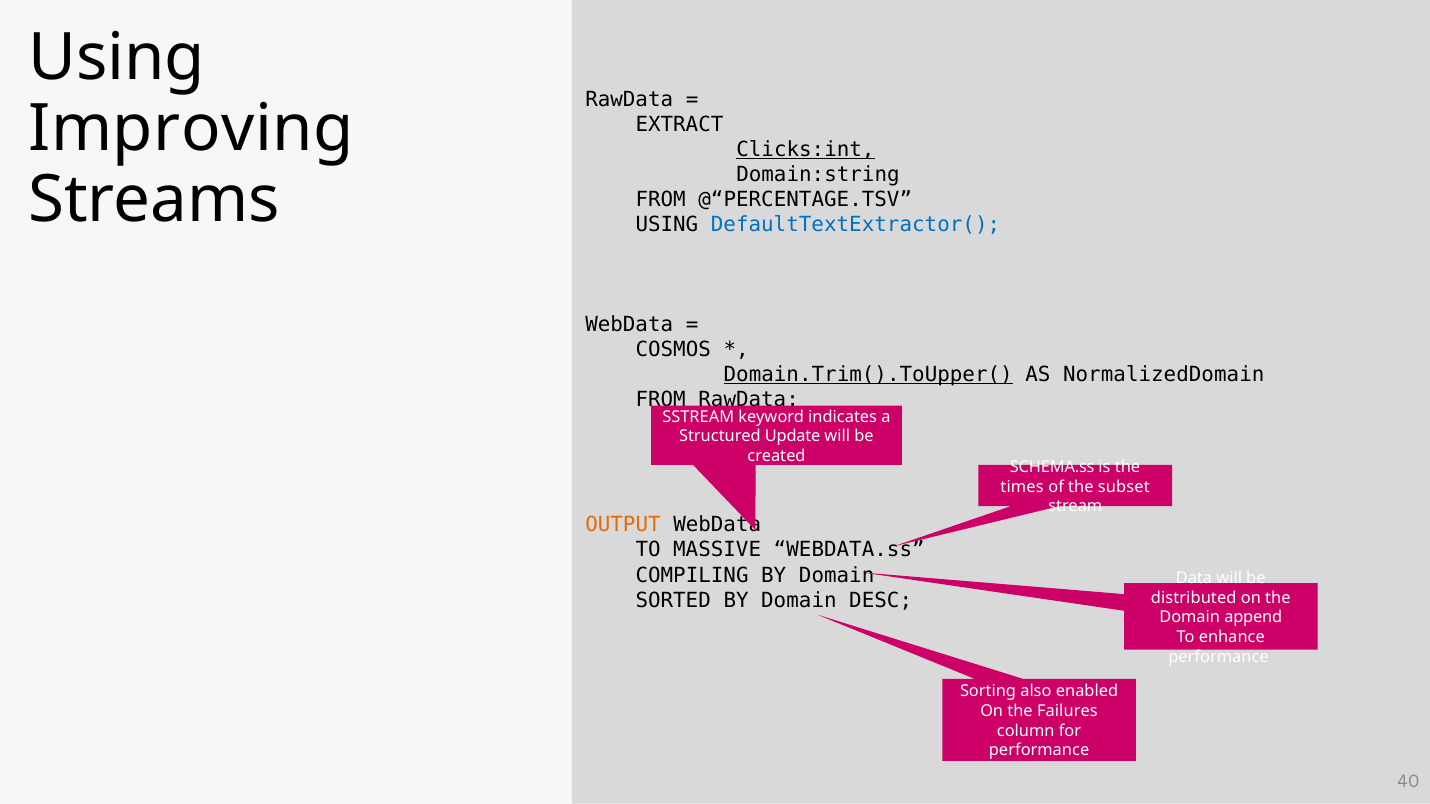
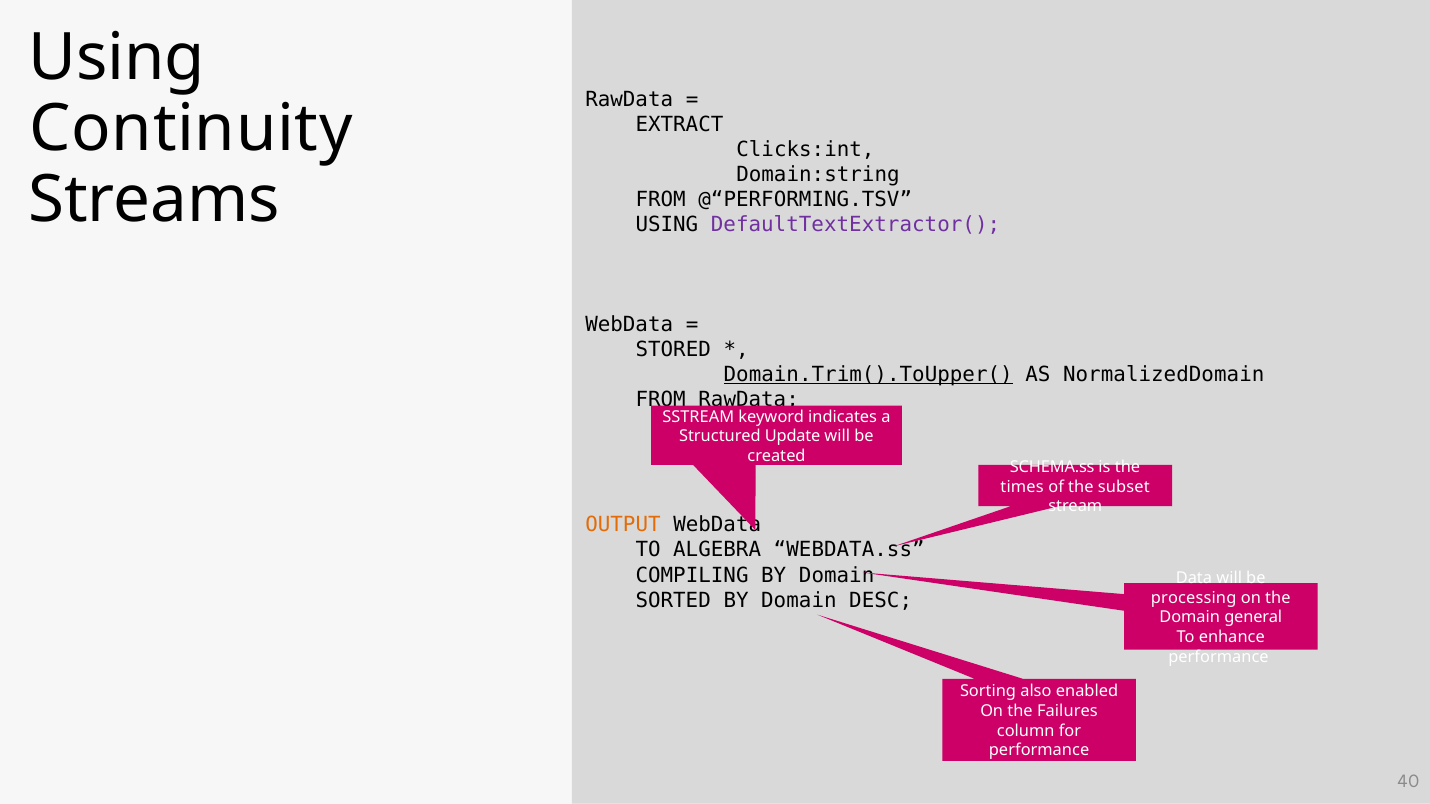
Improving: Improving -> Continuity
Clicks:int underline: present -> none
@“PERCENTAGE.TSV: @“PERCENTAGE.TSV -> @“PERFORMING.TSV
DefaultTextExtractor( colour: blue -> purple
COSMOS: COSMOS -> STORED
MASSIVE: MASSIVE -> ALGEBRA
distributed: distributed -> processing
append: append -> general
